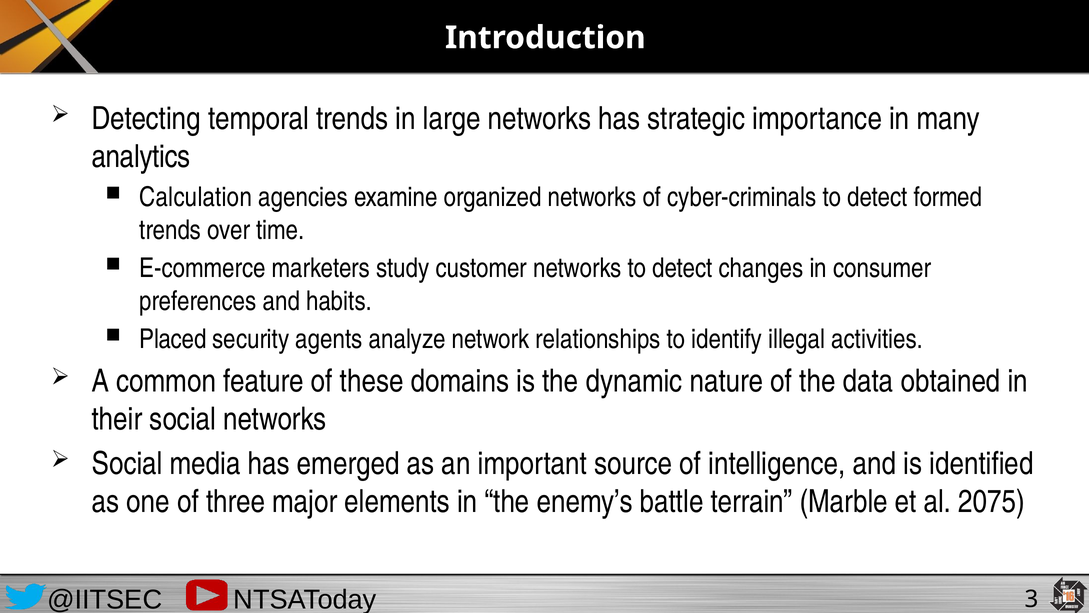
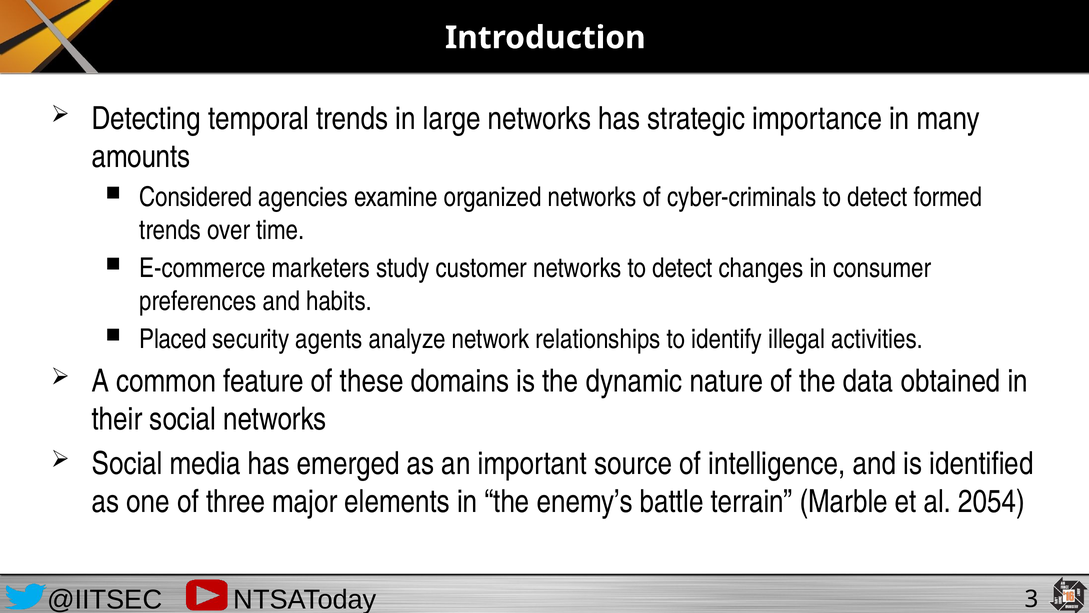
analytics: analytics -> amounts
Calculation: Calculation -> Considered
2075: 2075 -> 2054
